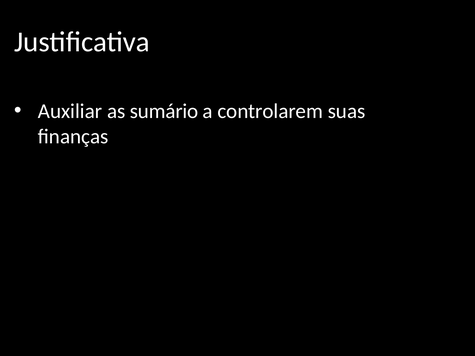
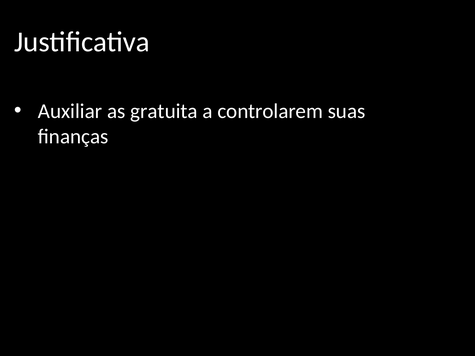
sumário: sumário -> gratuita
